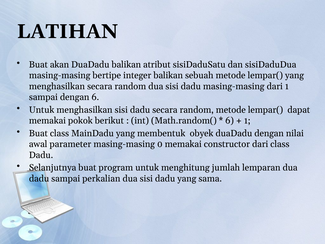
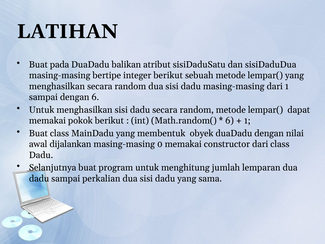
akan: akan -> pada
integer balikan: balikan -> berikut
parameter: parameter -> dijalankan
